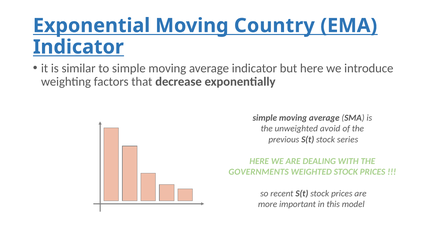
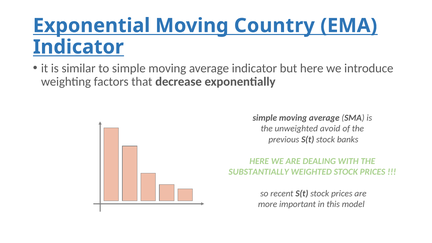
series: series -> banks
GOVERNMENTS: GOVERNMENTS -> SUBSTANTIALLY
